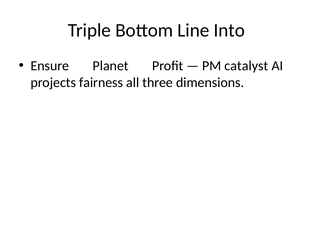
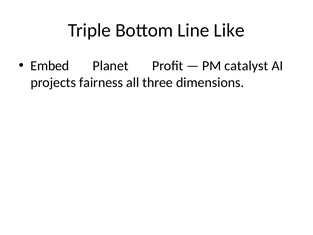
Into: Into -> Like
Ensure: Ensure -> Embed
